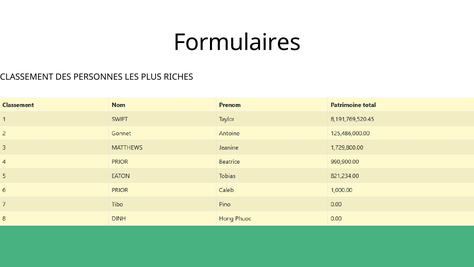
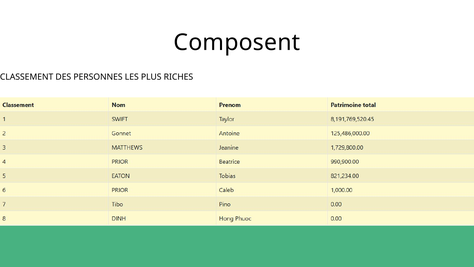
Formulaires: Formulaires -> Composent
